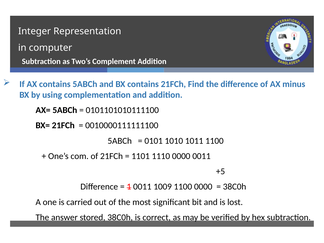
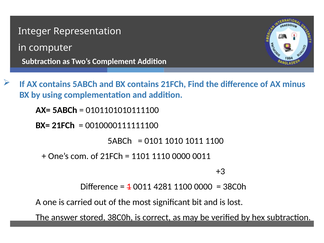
+5: +5 -> +3
1009: 1009 -> 4281
